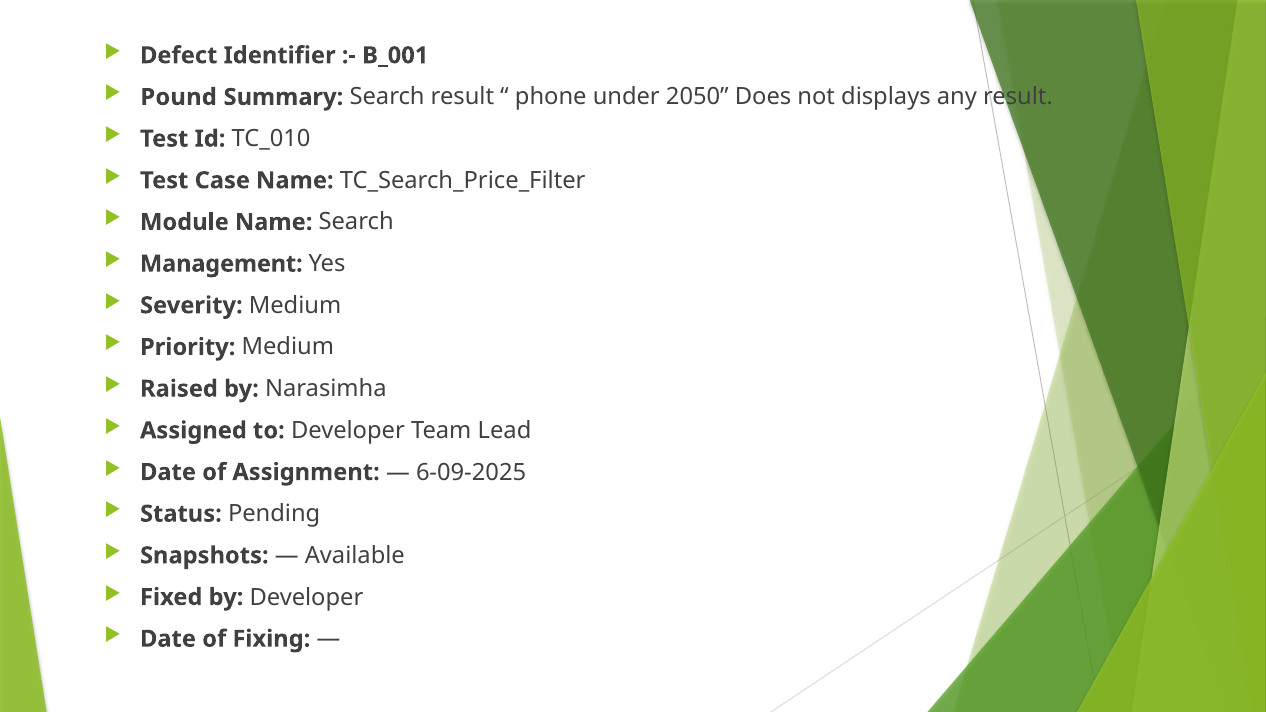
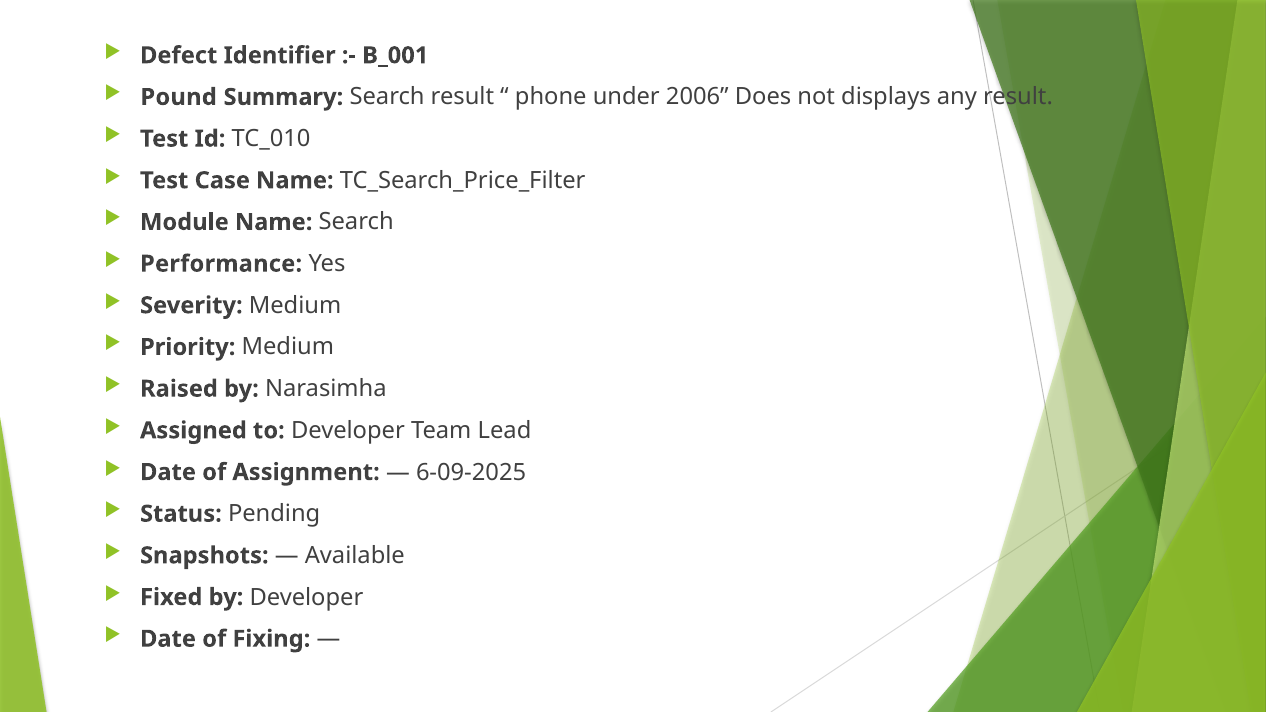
2050: 2050 -> 2006
Management: Management -> Performance
